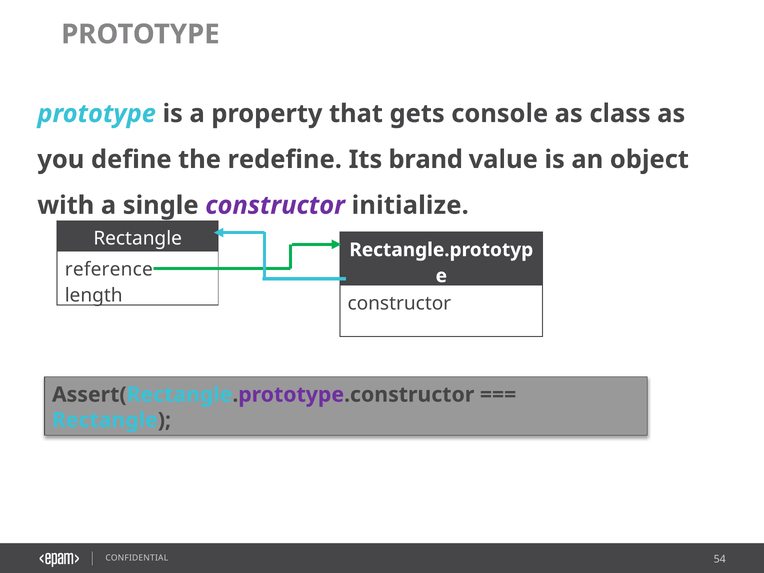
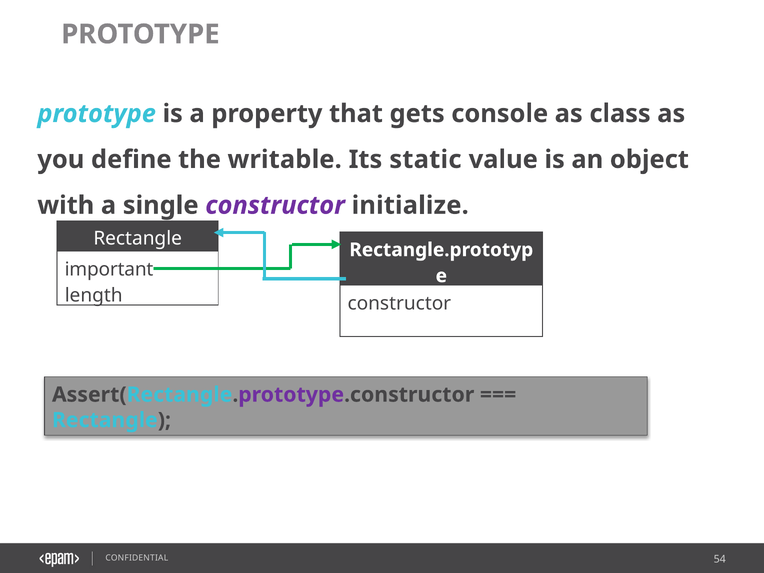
redefine: redefine -> writable
brand: brand -> static
reference: reference -> important
